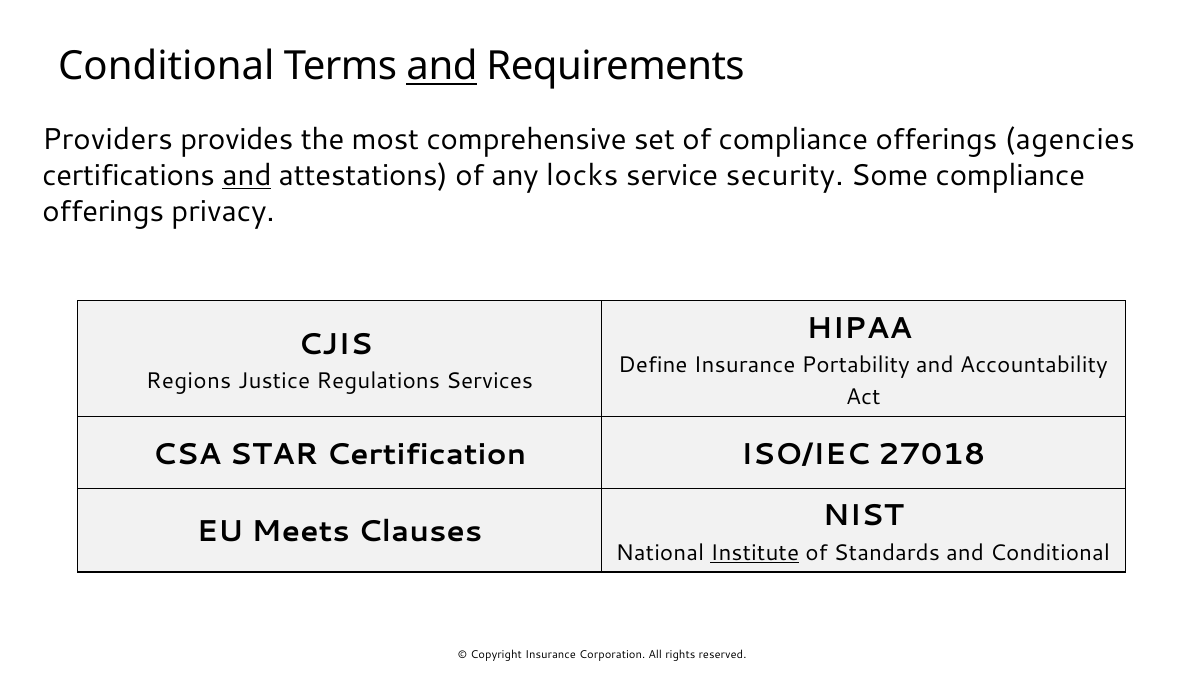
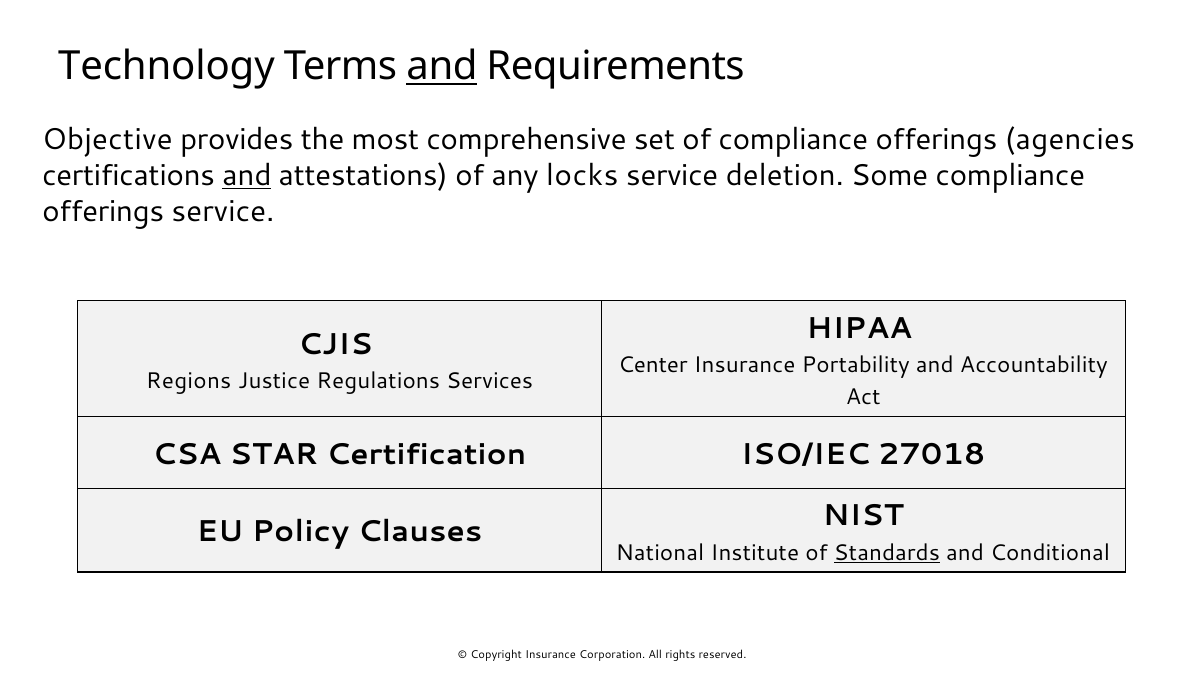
Conditional at (166, 67): Conditional -> Technology
Providers: Providers -> Objective
security: security -> deletion
offerings privacy: privacy -> service
Define: Define -> Center
Meets: Meets -> Policy
Institute underline: present -> none
Standards underline: none -> present
